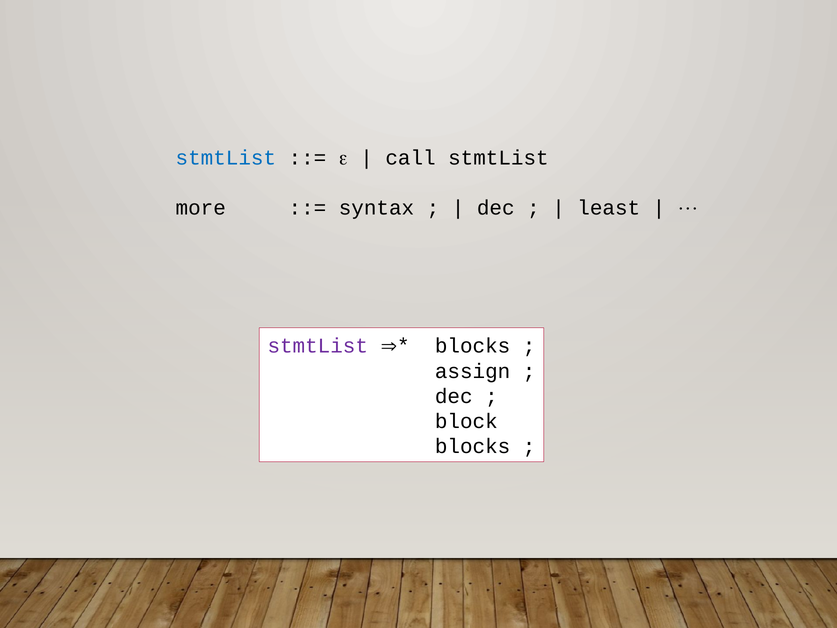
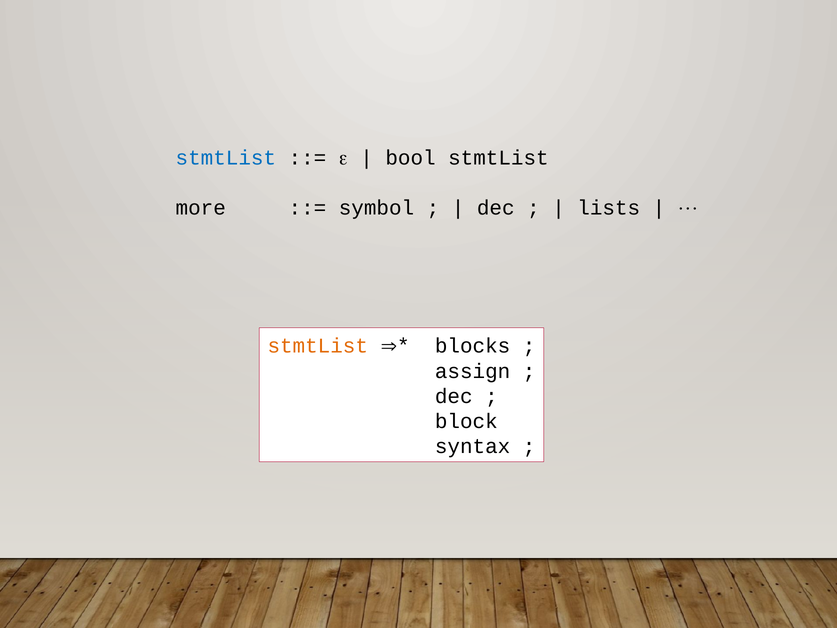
call: call -> bool
syntax: syntax -> symbol
least: least -> lists
stmtList at (318, 346) colour: purple -> orange
blocks at (473, 446): blocks -> syntax
